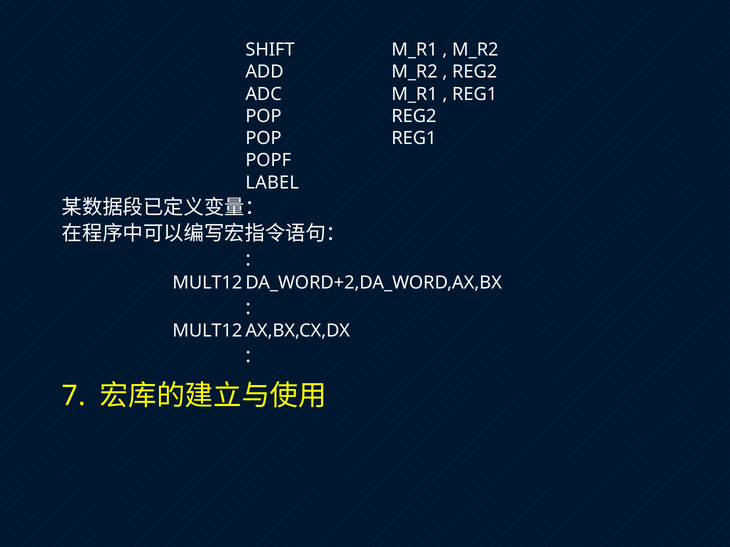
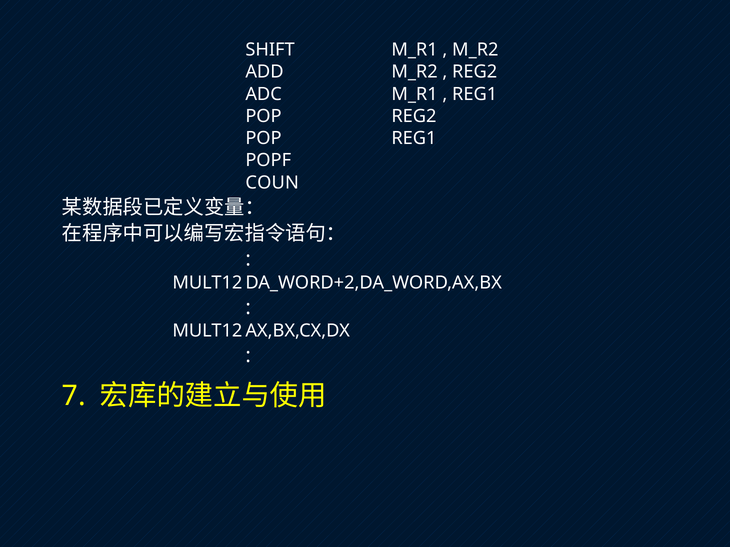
LABEL: LABEL -> COUN
